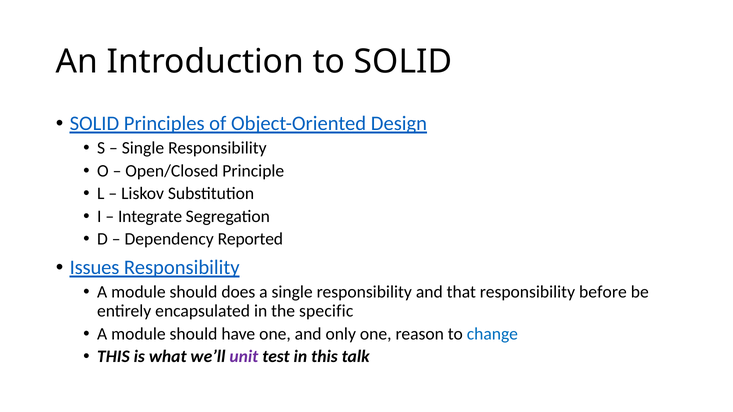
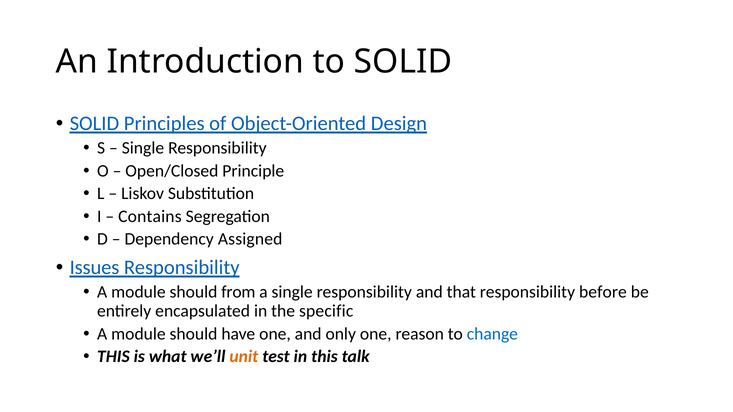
Integrate: Integrate -> Contains
Reported: Reported -> Assigned
does: does -> from
unit colour: purple -> orange
